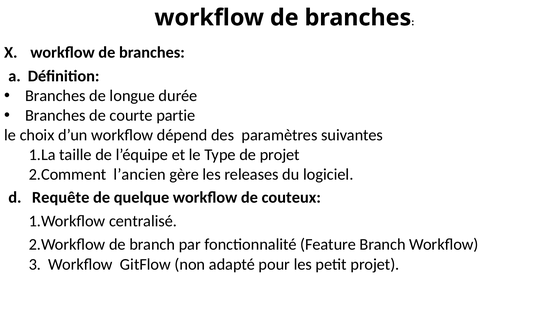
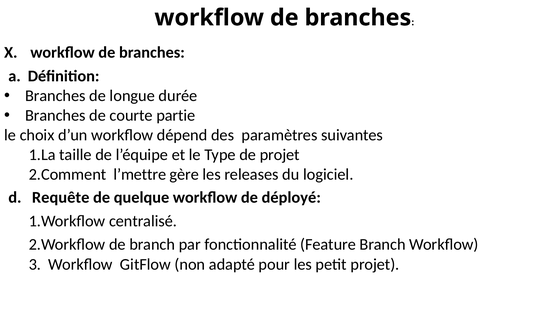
l’ancien: l’ancien -> l’mettre
couteux: couteux -> déployé
